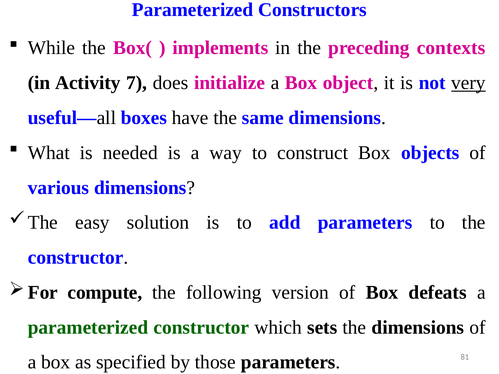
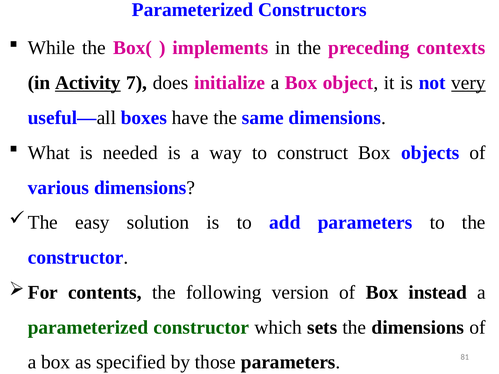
Activity underline: none -> present
compute: compute -> contents
defeats: defeats -> instead
